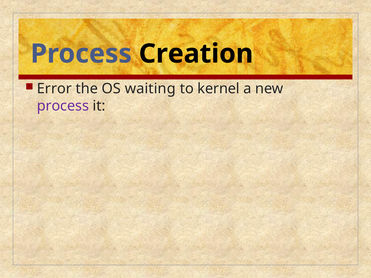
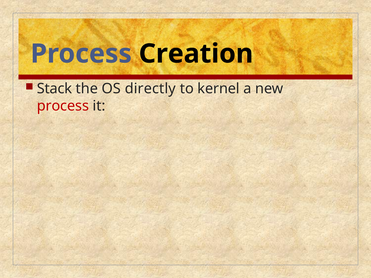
Error: Error -> Stack
waiting: waiting -> directly
process at (63, 106) colour: purple -> red
